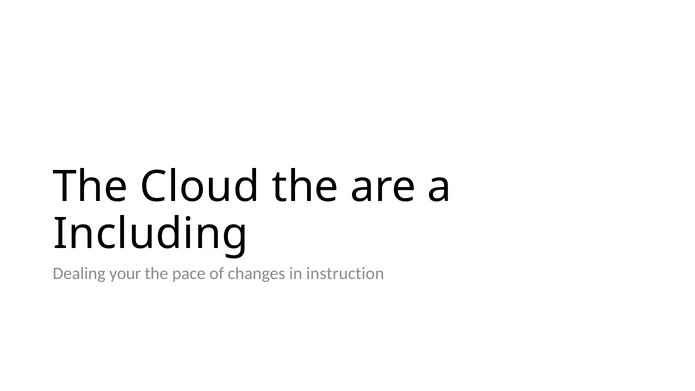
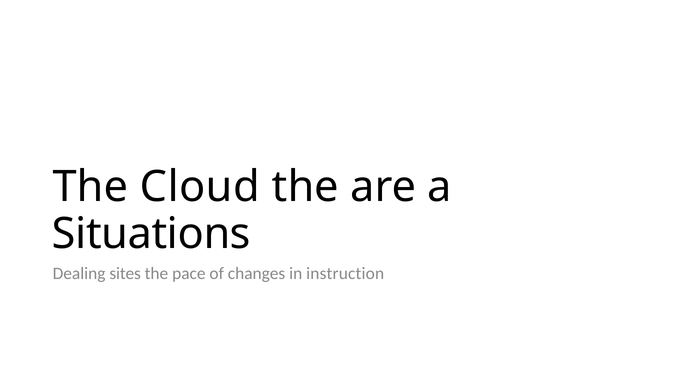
Including: Including -> Situations
your: your -> sites
